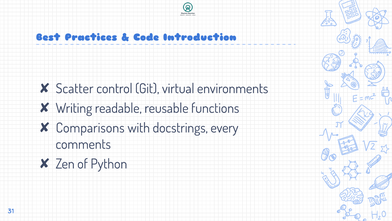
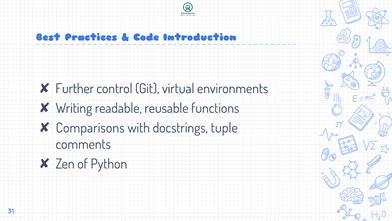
Scatter: Scatter -> Further
every: every -> tuple
